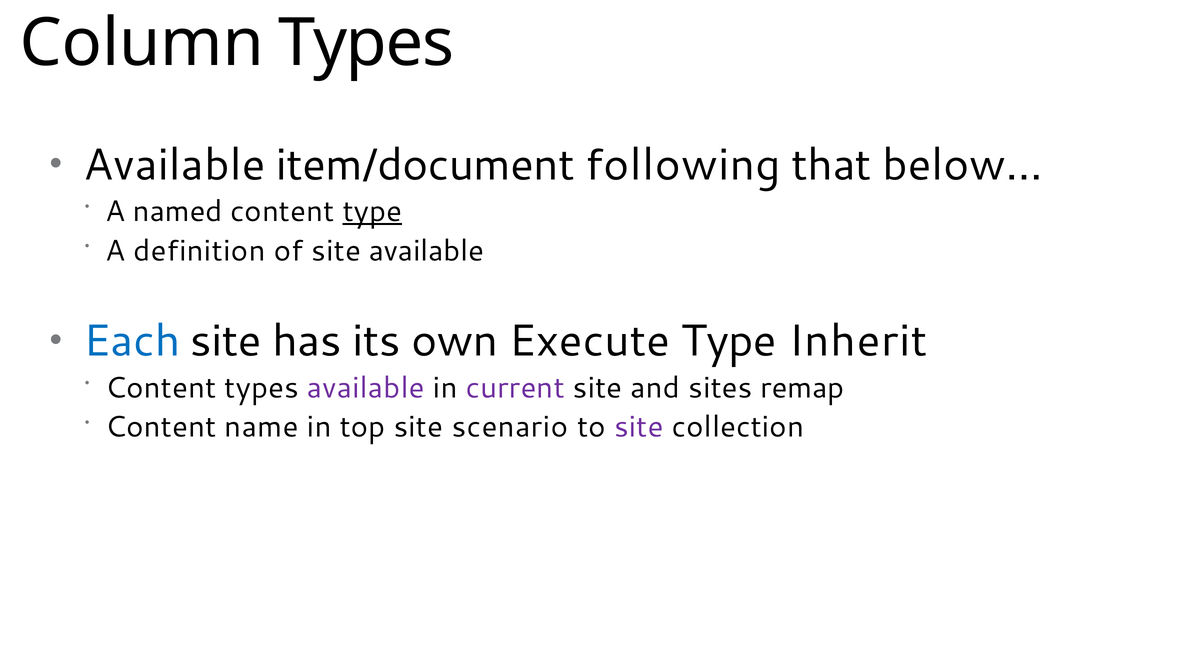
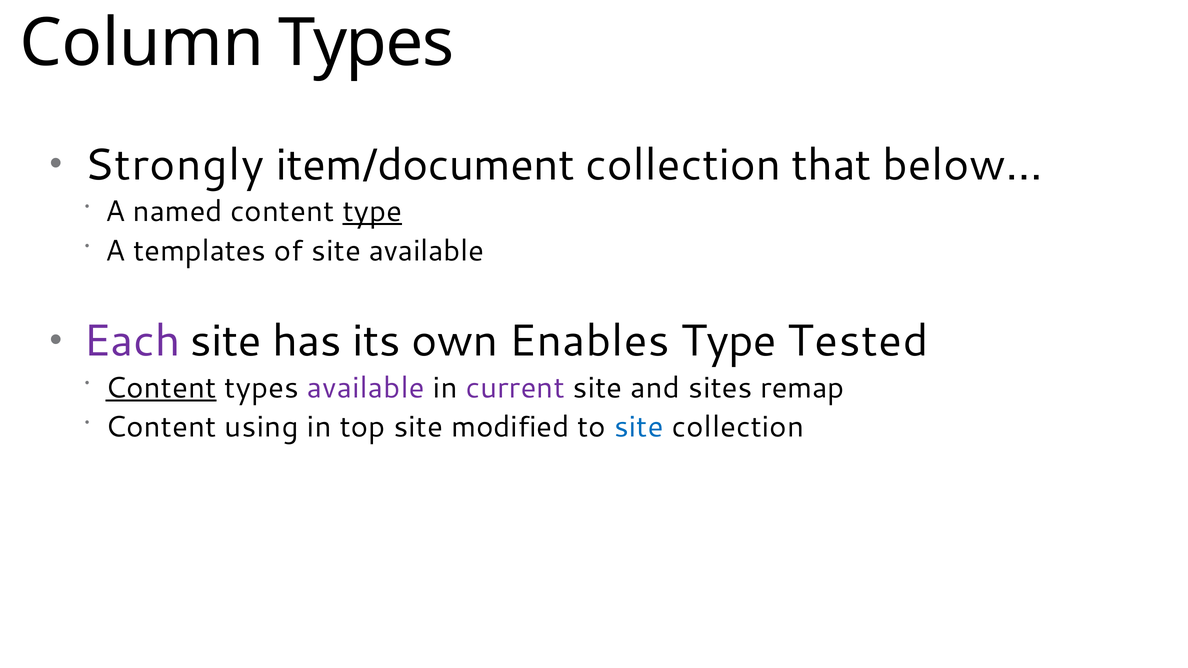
Available at (174, 165): Available -> Strongly
item/document following: following -> collection
definition: definition -> templates
Each colour: blue -> purple
Execute: Execute -> Enables
Inherit: Inherit -> Tested
Content at (161, 388) underline: none -> present
name: name -> using
scenario: scenario -> modified
site at (639, 427) colour: purple -> blue
